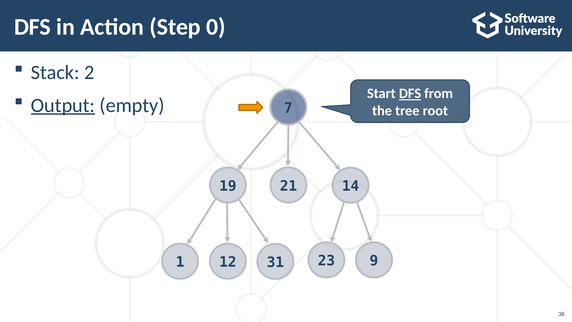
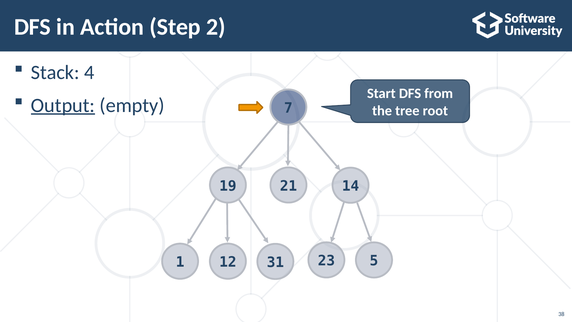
0: 0 -> 2
2: 2 -> 4
DFS at (410, 94) underline: present -> none
9: 9 -> 5
